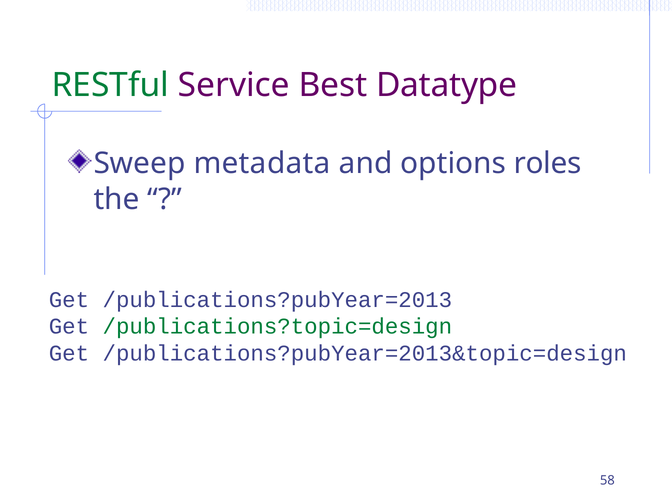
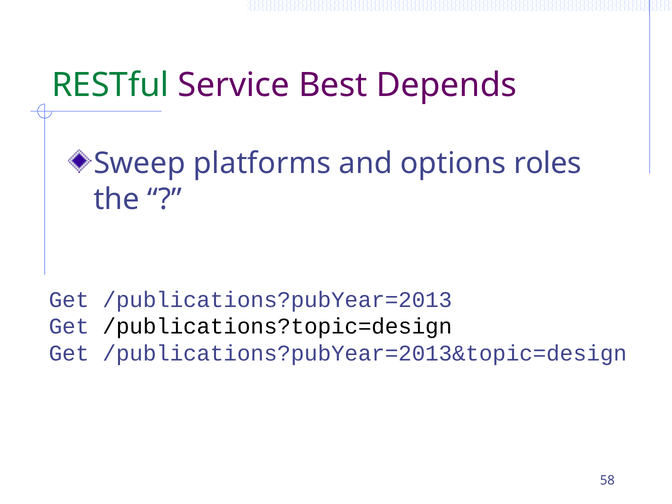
Datatype: Datatype -> Depends
metadata: metadata -> platforms
/publications?topic=design colour: green -> black
